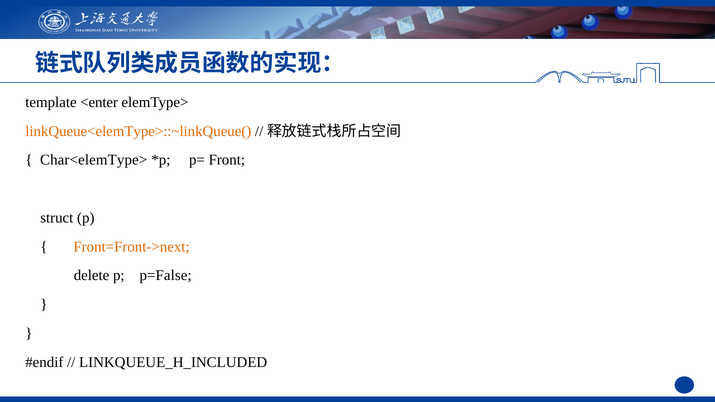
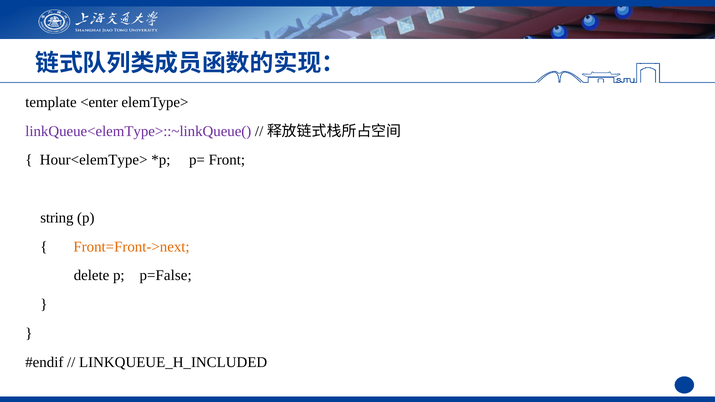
linkQueue<elemType>::~linkQueue( colour: orange -> purple
Char<elemType>: Char<elemType> -> Hour<elemType>
struct: struct -> string
